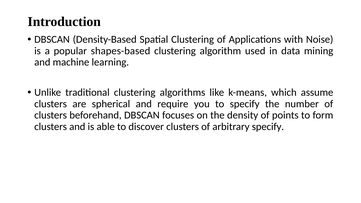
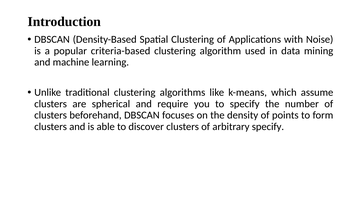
shapes-based: shapes-based -> criteria-based
